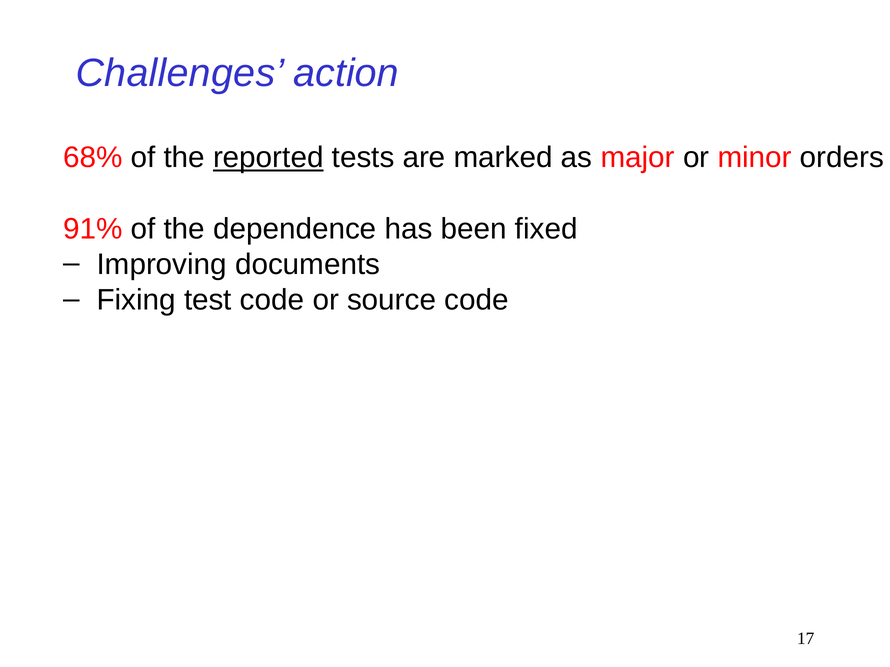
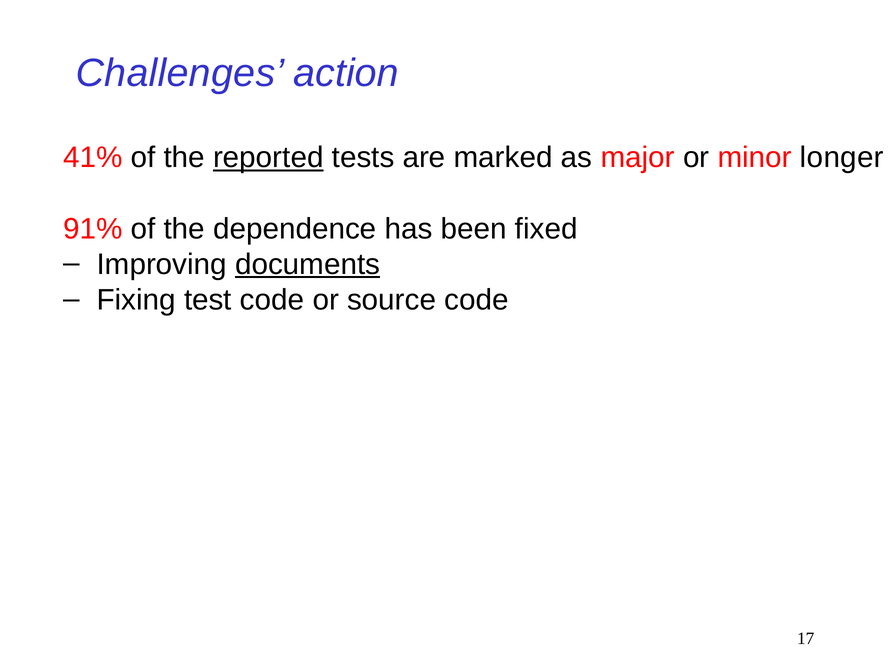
68%: 68% -> 41%
orders: orders -> longer
documents underline: none -> present
